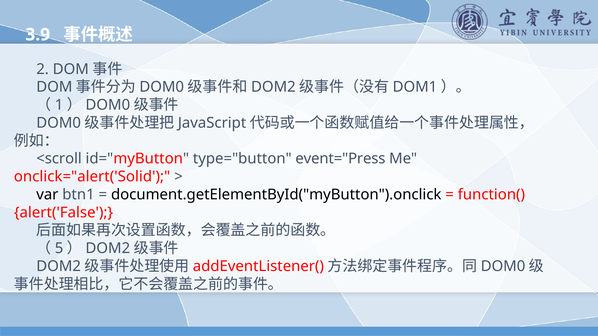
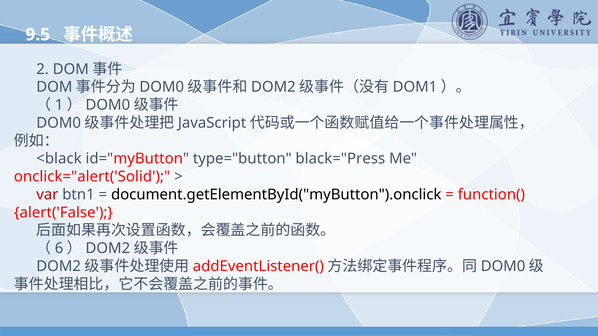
3.9: 3.9 -> 9.5
<scroll: <scroll -> <black
event="Press: event="Press -> black="Press
var colour: black -> red
5: 5 -> 6
